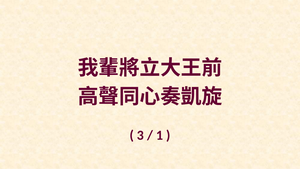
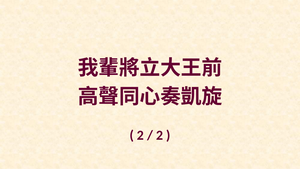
3 at (140, 135): 3 -> 2
1 at (159, 135): 1 -> 2
